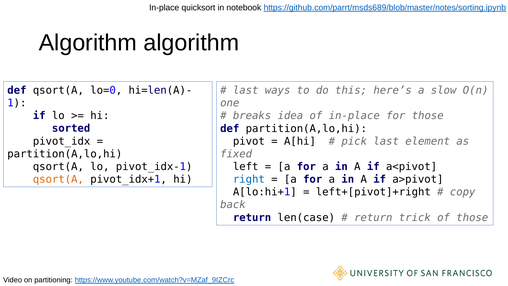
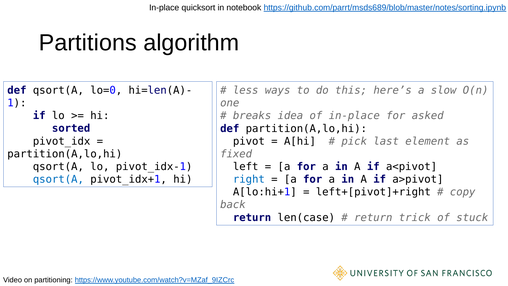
Algorithm at (88, 43): Algorithm -> Partitions
last at (246, 90): last -> less
for those: those -> asked
qsort(A at (58, 179) colour: orange -> blue
of those: those -> stuck
